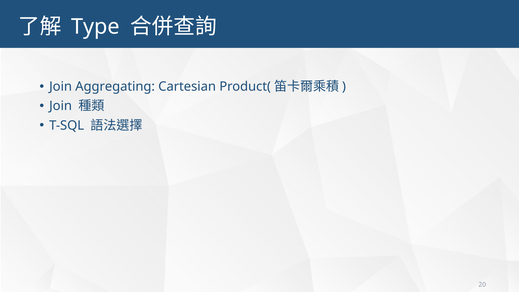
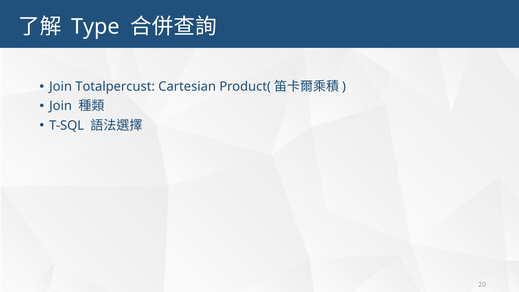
Aggregating: Aggregating -> Totalpercust
